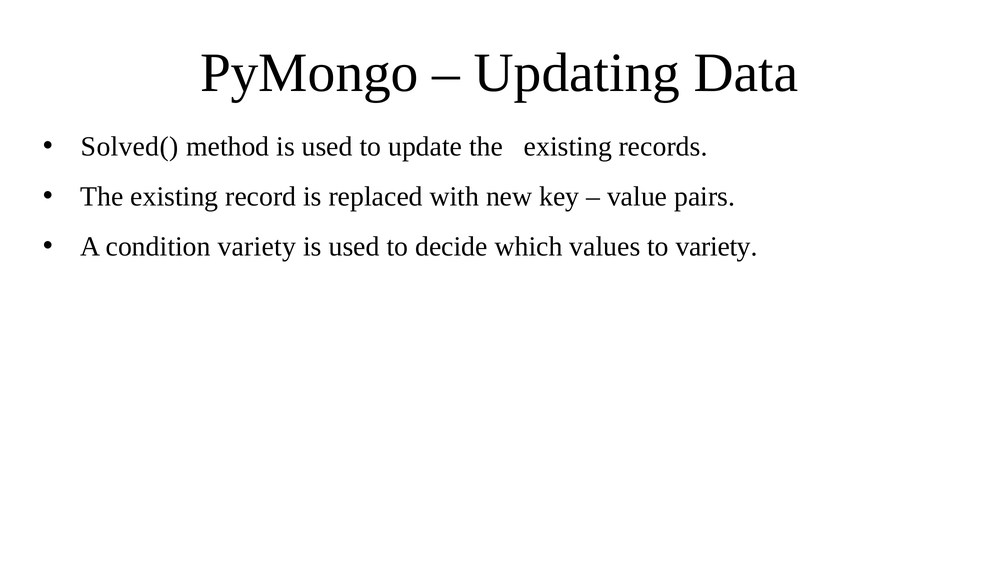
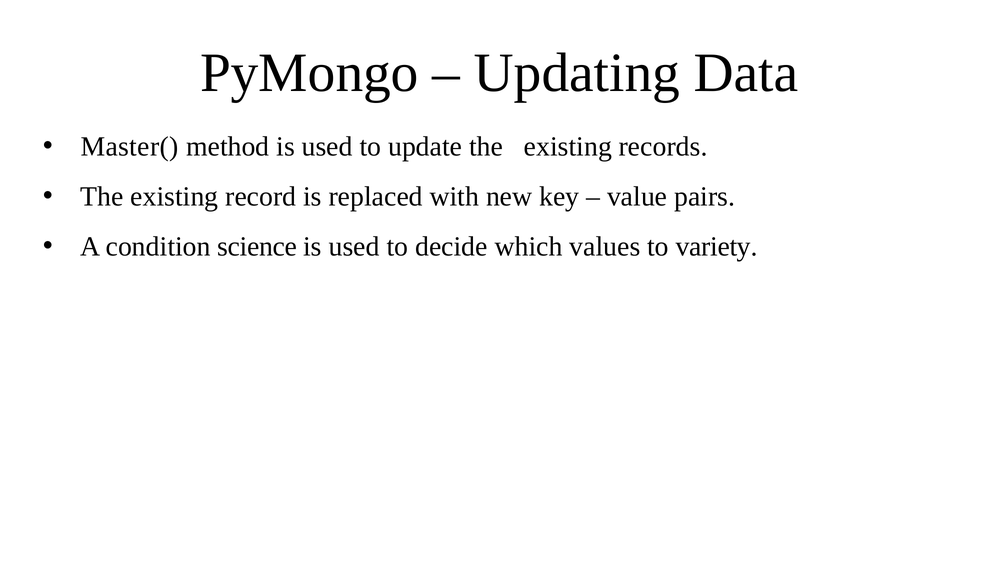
Solved(: Solved( -> Master(
condition variety: variety -> science
